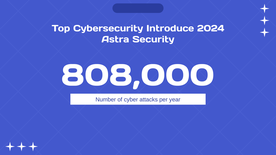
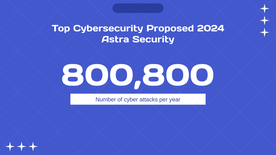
Introduce: Introduce -> Proposed
808,000: 808,000 -> 800,800
